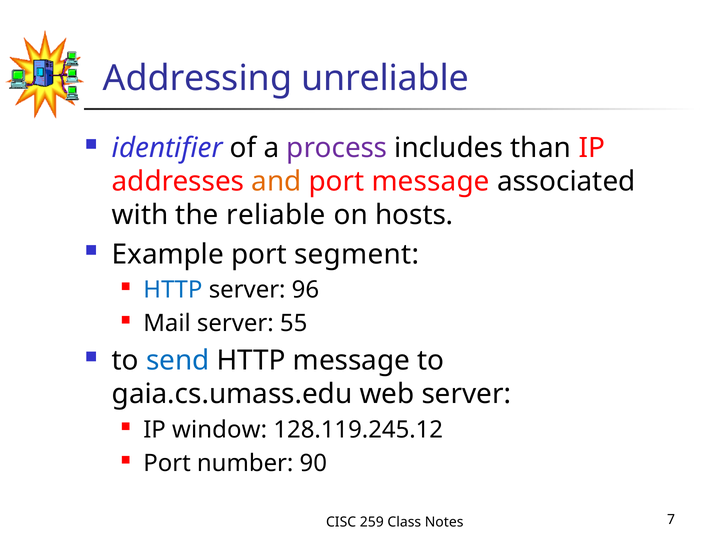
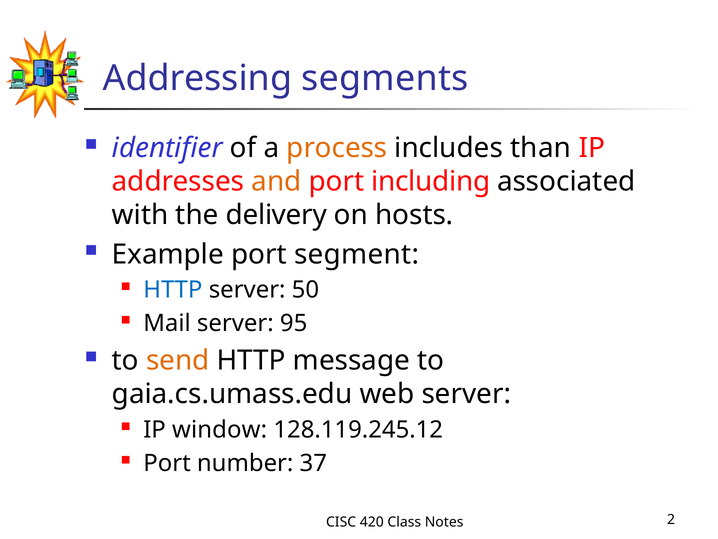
unreliable: unreliable -> segments
process colour: purple -> orange
port message: message -> including
reliable: reliable -> delivery
96: 96 -> 50
55: 55 -> 95
send colour: blue -> orange
90: 90 -> 37
259: 259 -> 420
7: 7 -> 2
